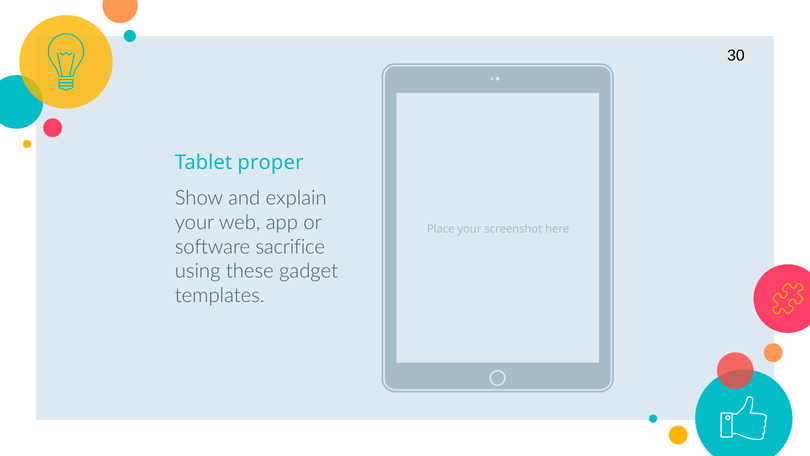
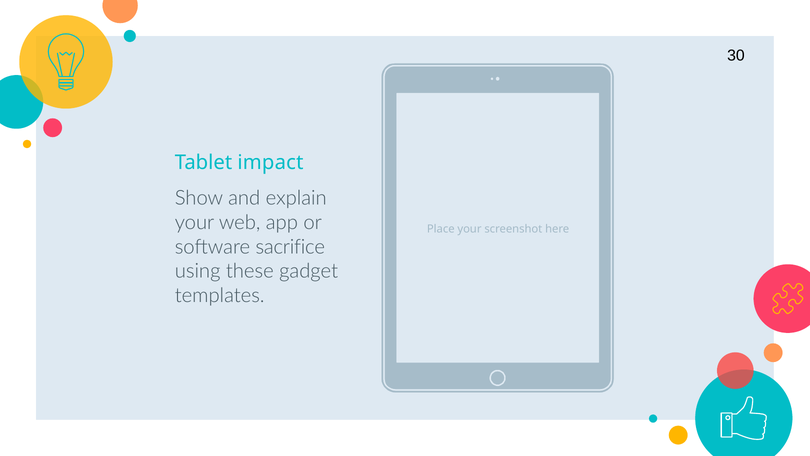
proper: proper -> impact
